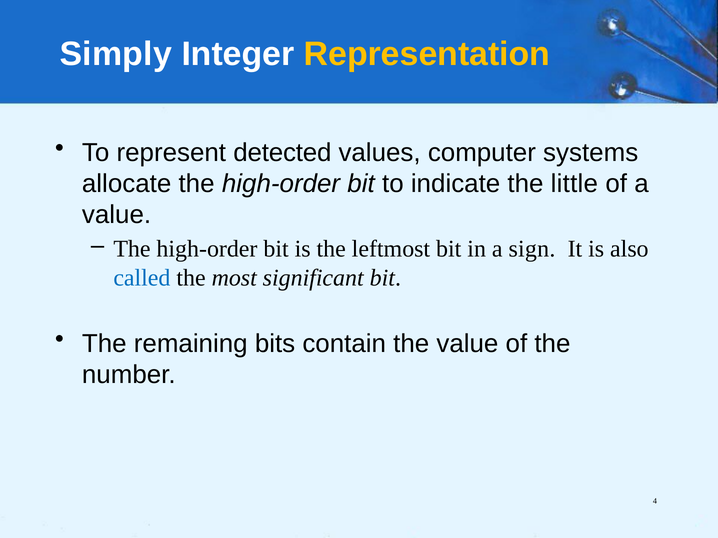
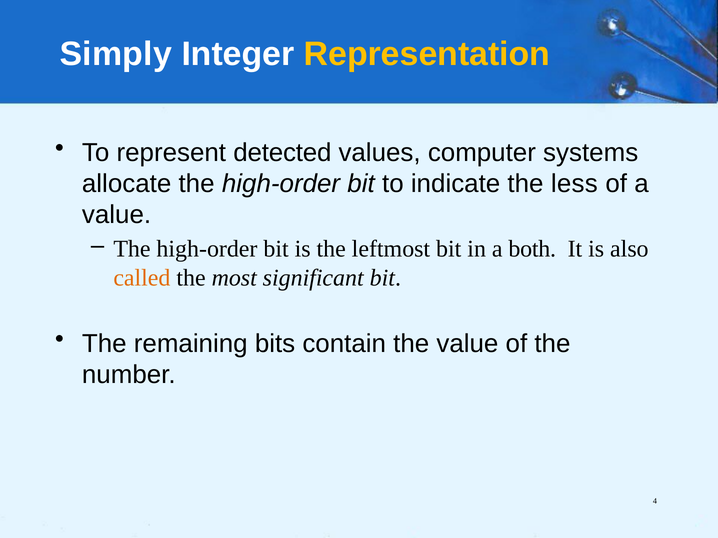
little: little -> less
sign: sign -> both
called colour: blue -> orange
